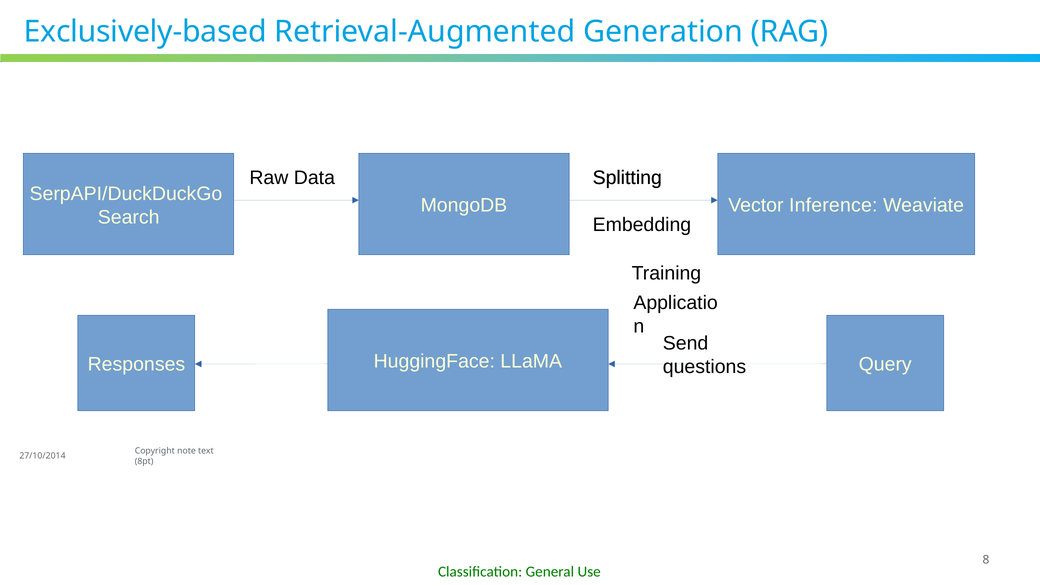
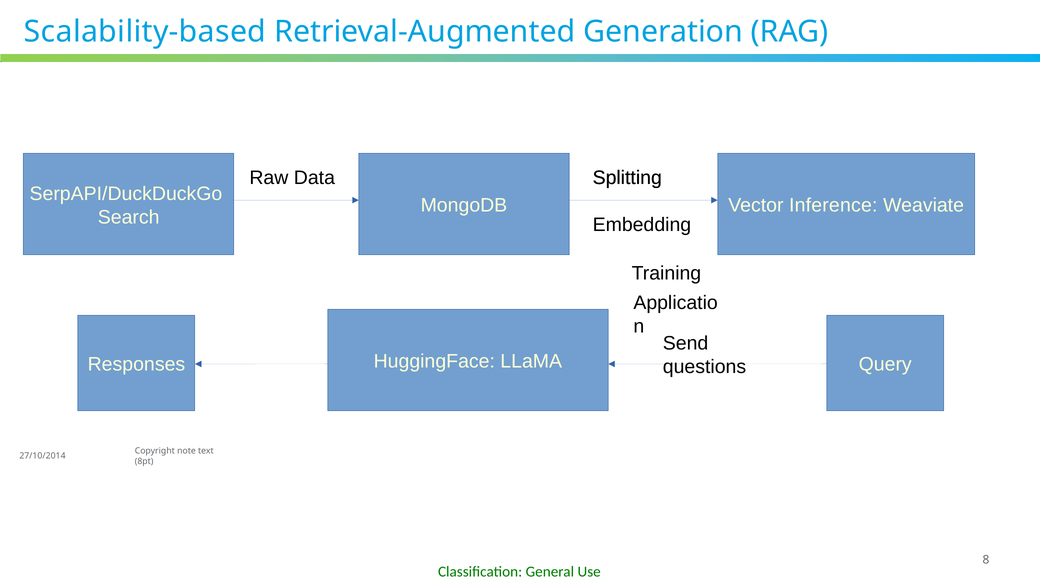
Exclusively-based: Exclusively-based -> Scalability-based
